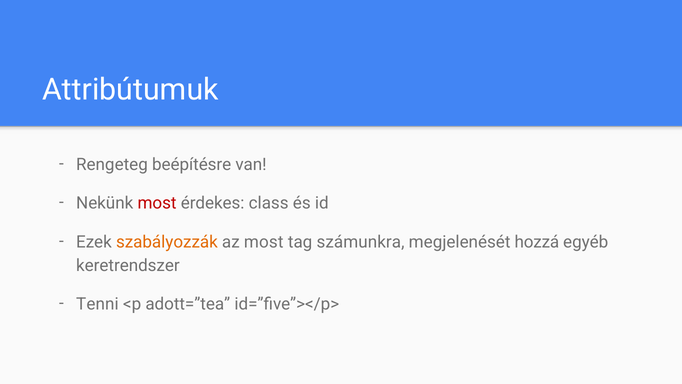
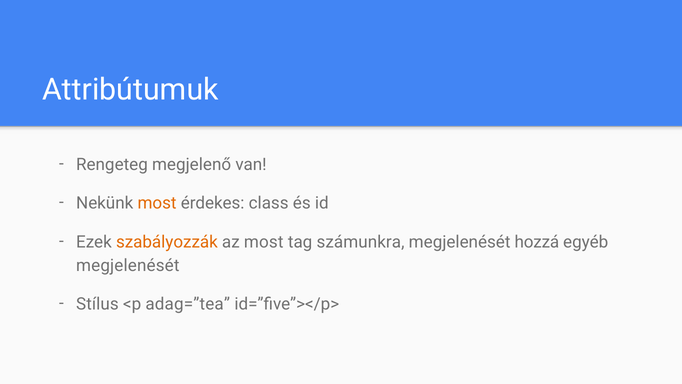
beépítésre: beépítésre -> megjelenő
most at (157, 203) colour: red -> orange
keretrendszer at (128, 265): keretrendszer -> megjelenését
Tenni: Tenni -> Stílus
adott=”tea: adott=”tea -> adag=”tea
